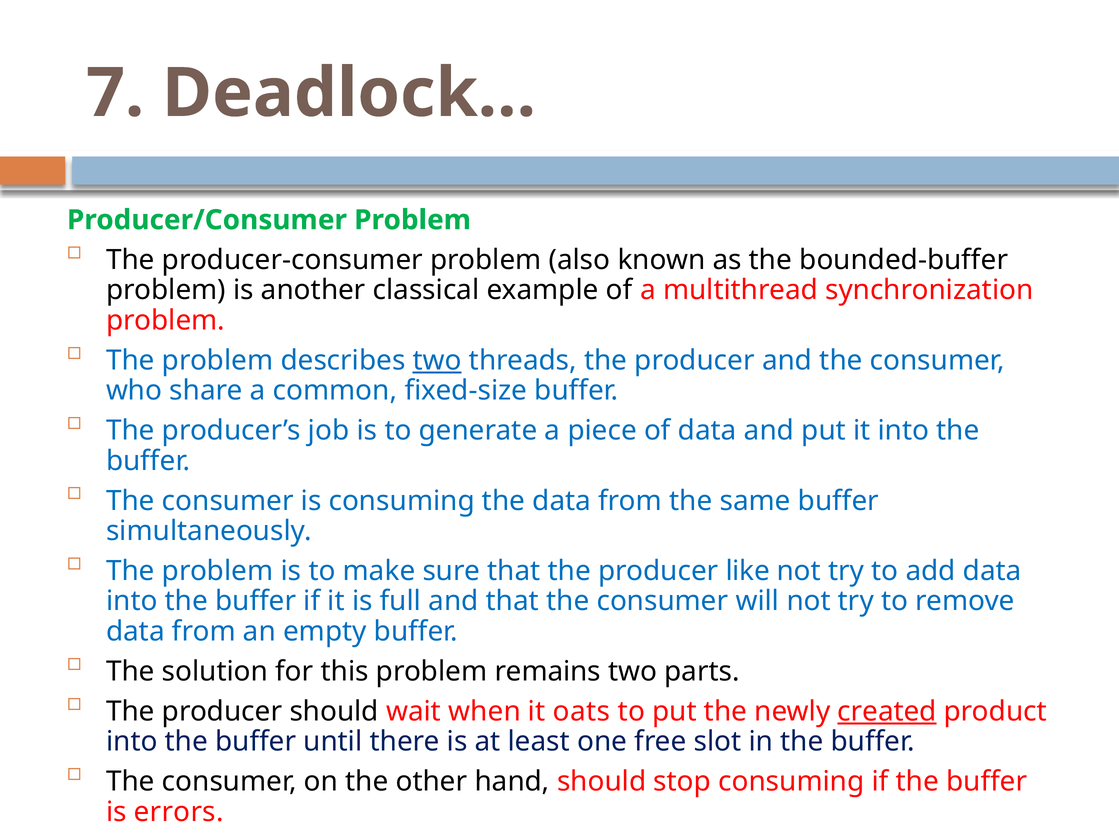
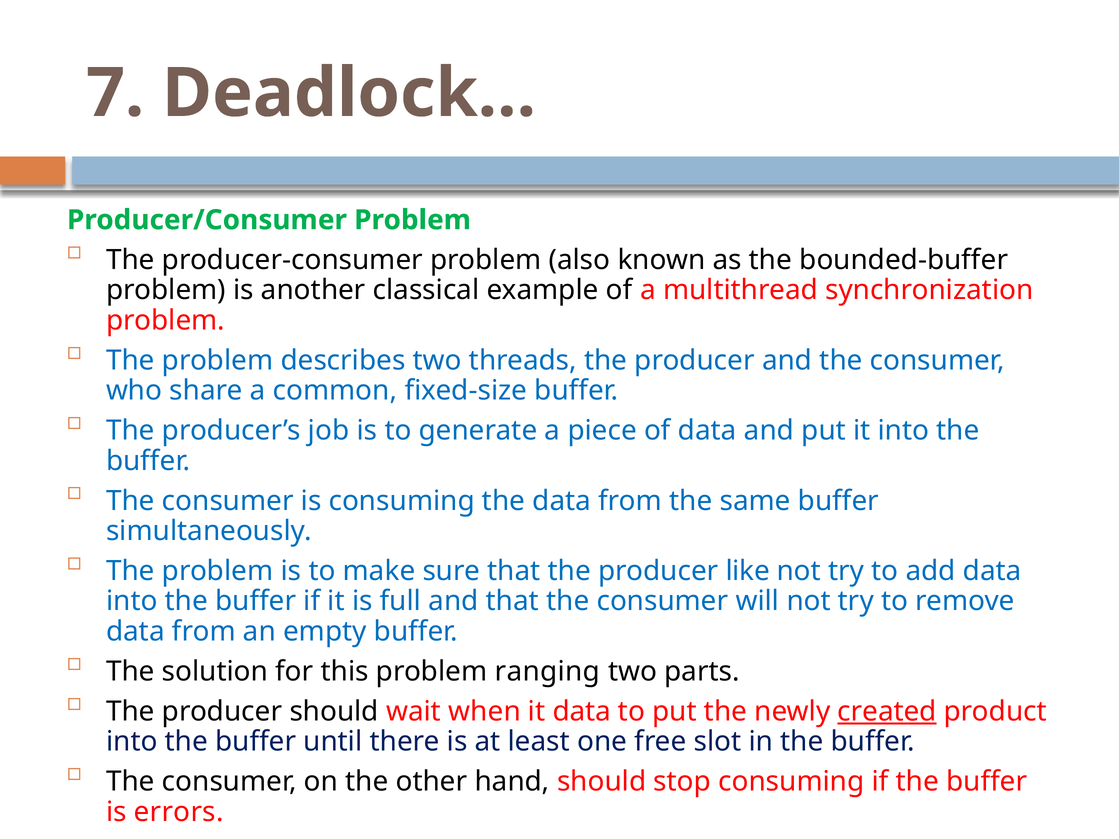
two at (437, 361) underline: present -> none
remains: remains -> ranging
it oats: oats -> data
